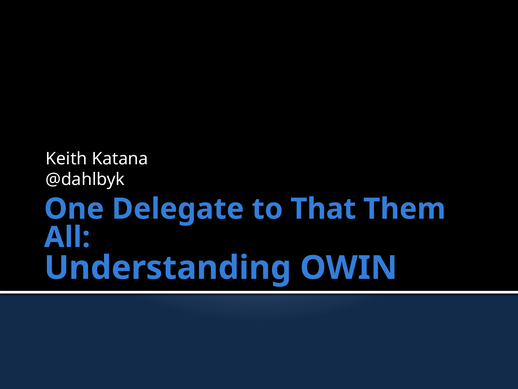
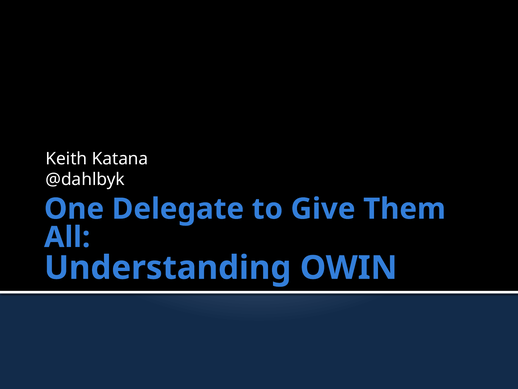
That: That -> Give
